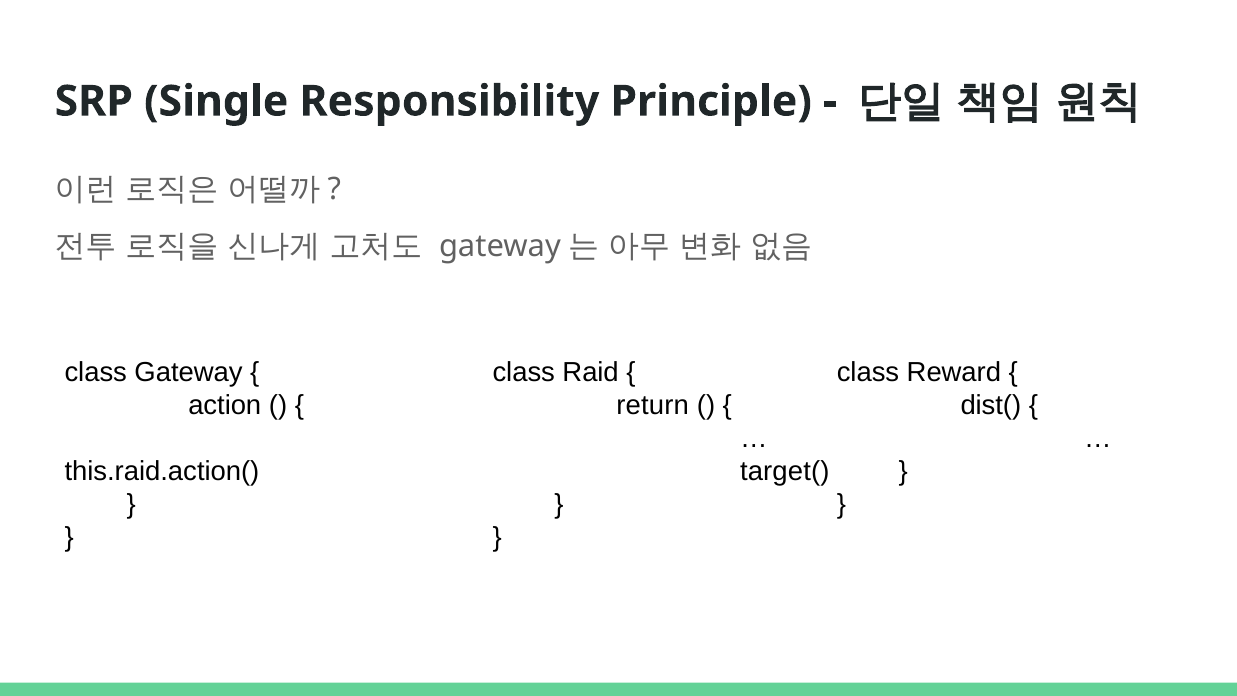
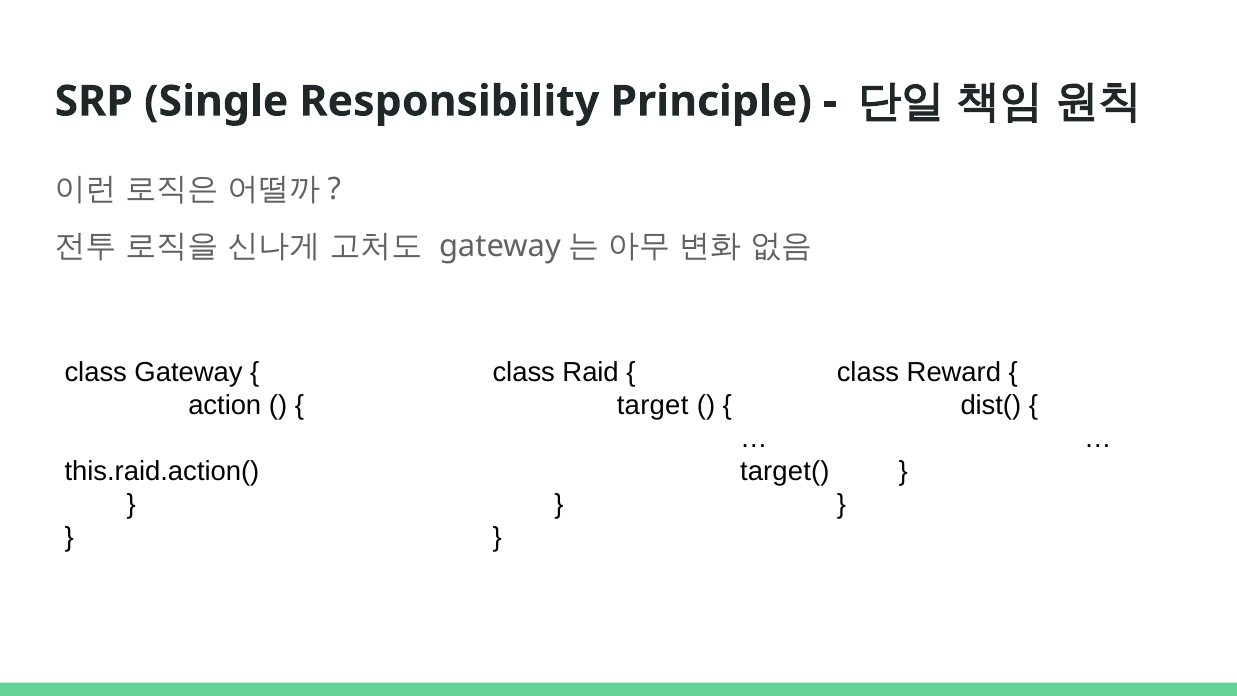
return: return -> target
